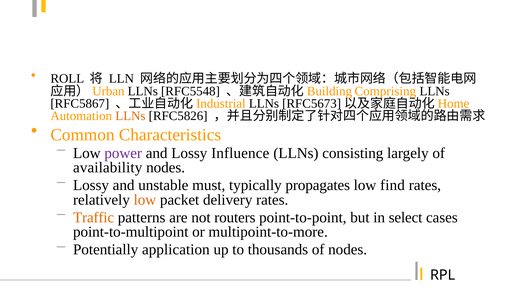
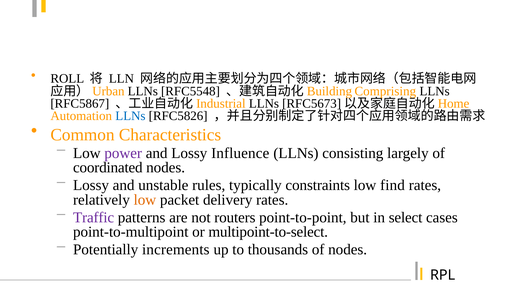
LLNs at (130, 116) colour: orange -> blue
availability: availability -> coordinated
must: must -> rules
propagates: propagates -> constraints
Traffic colour: orange -> purple
multipoint-to-more: multipoint-to-more -> multipoint-to-select
application: application -> increments
